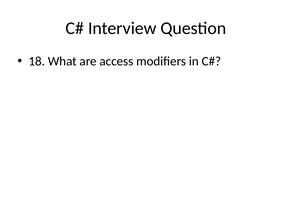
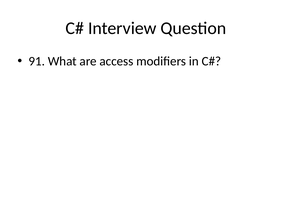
18: 18 -> 91
